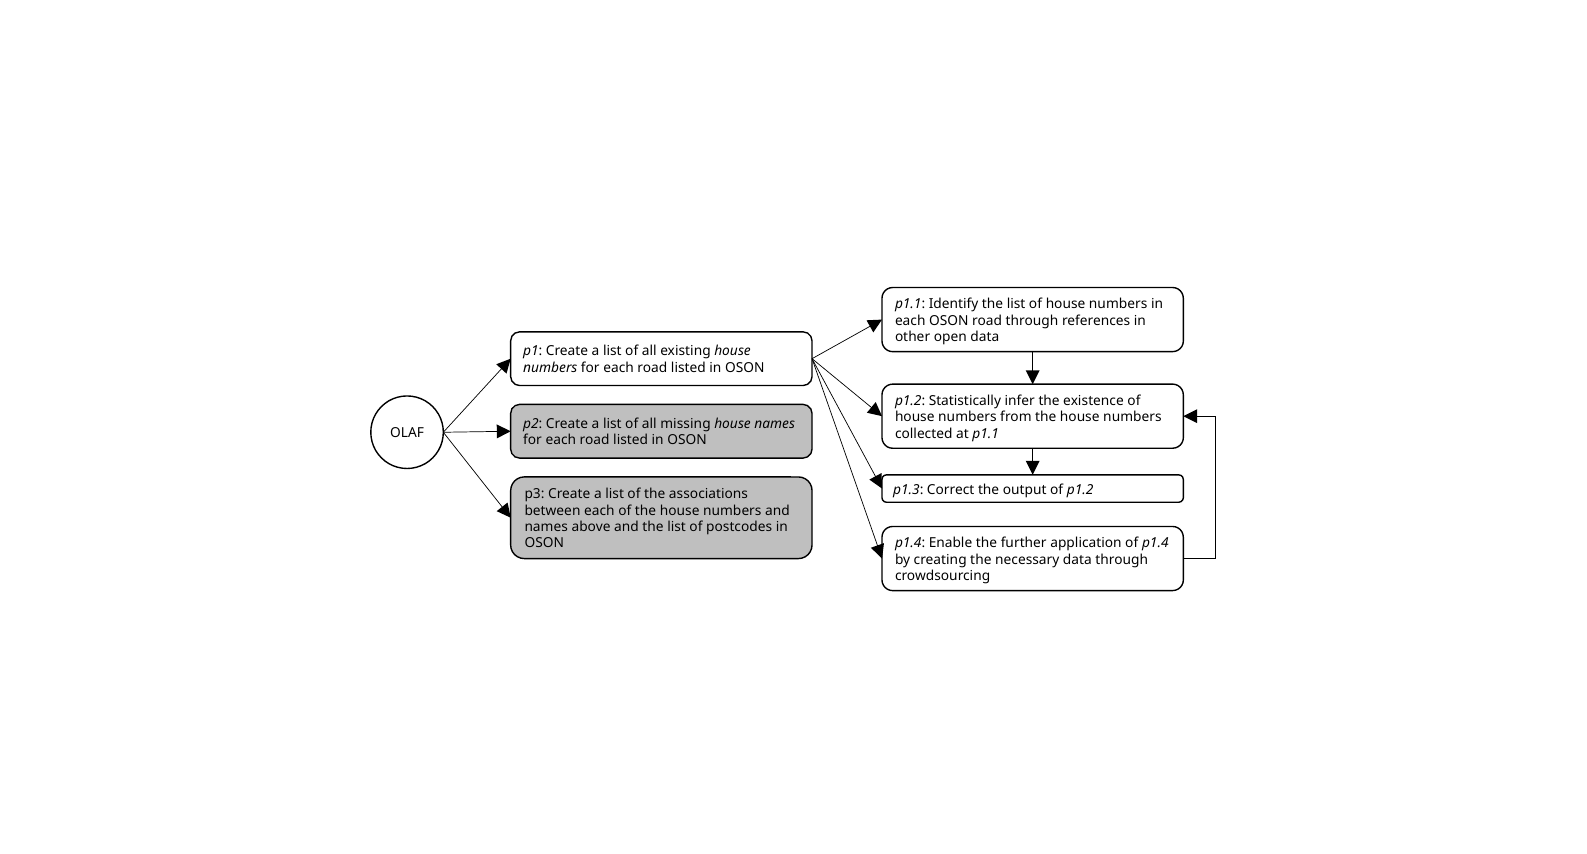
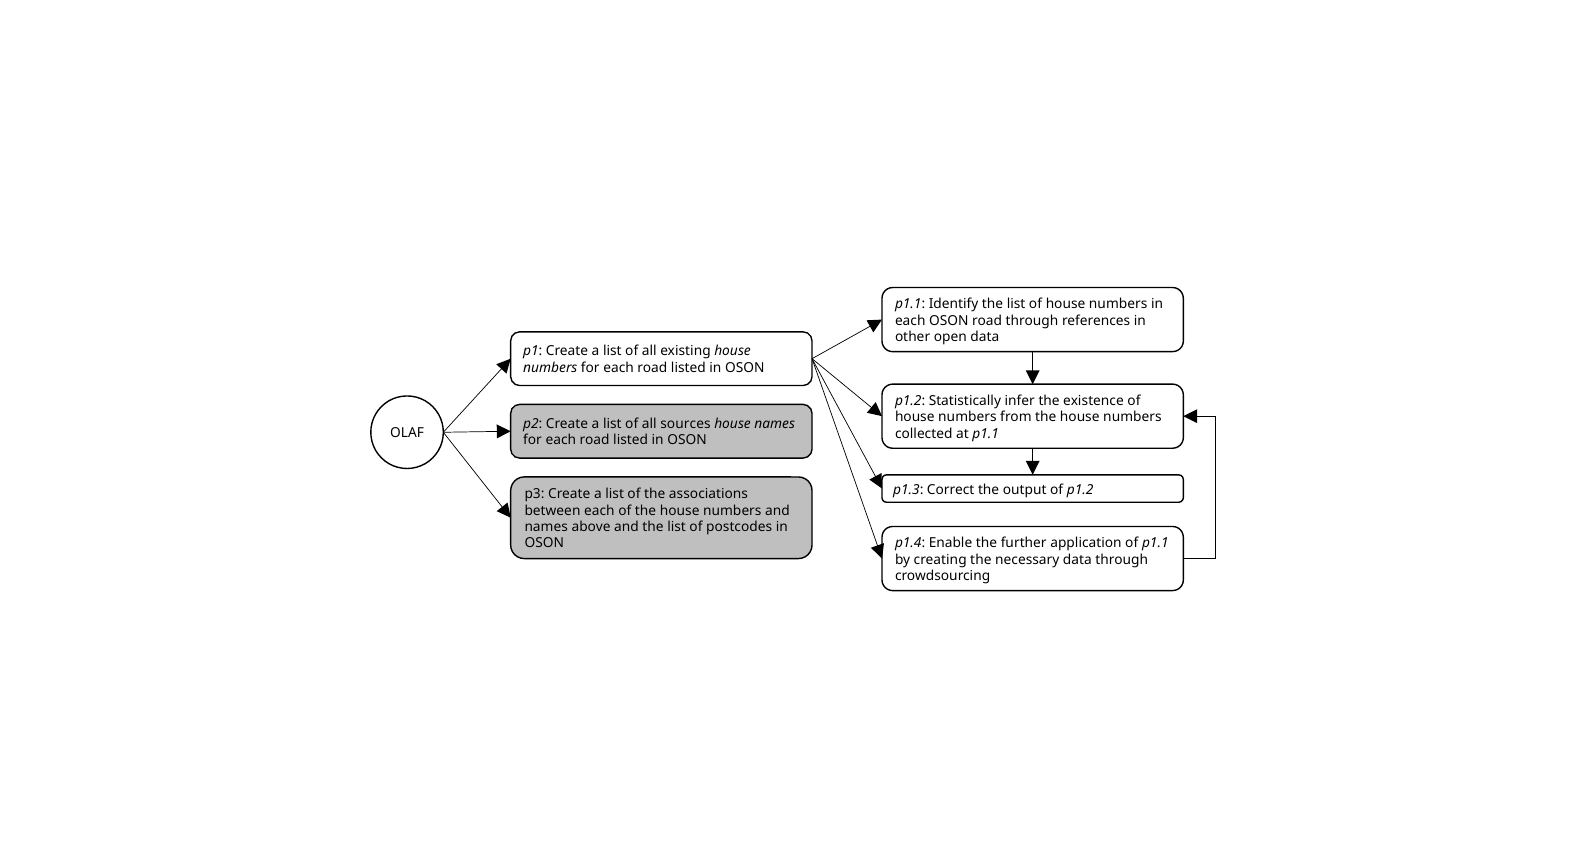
missing: missing -> sources
of p1.4: p1.4 -> p1.1
